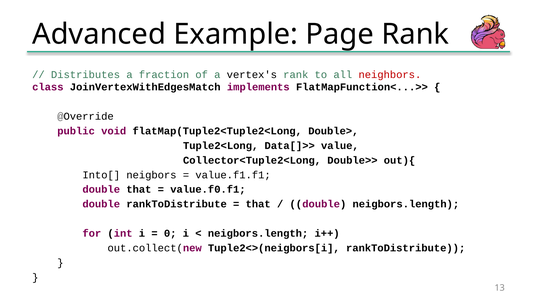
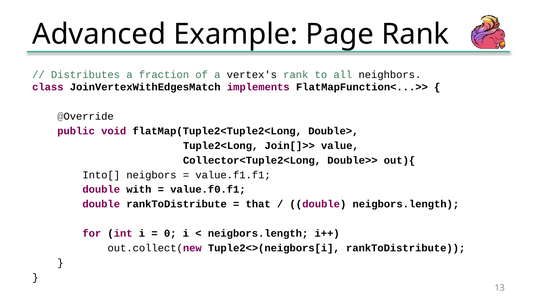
neighbors colour: red -> black
Data[]>>: Data[]>> -> Join[]>>
double that: that -> with
